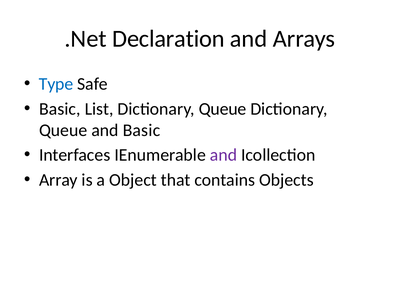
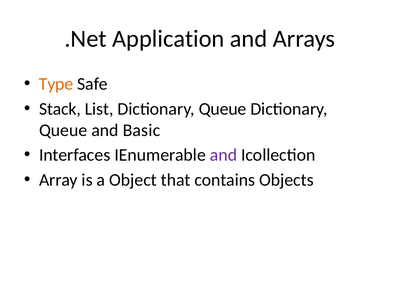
Declaration: Declaration -> Application
Type colour: blue -> orange
Basic at (60, 109): Basic -> Stack
